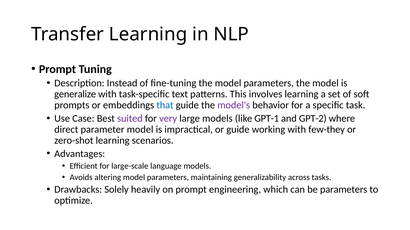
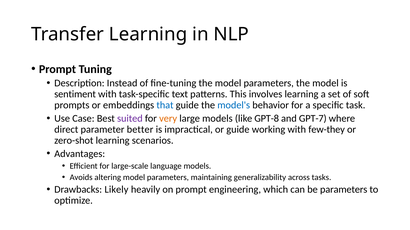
generalize: generalize -> sentiment
model's colour: purple -> blue
very colour: purple -> orange
GPT-1: GPT-1 -> GPT-8
GPT-2: GPT-2 -> GPT-7
parameter model: model -> better
Solely: Solely -> Likely
